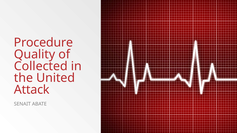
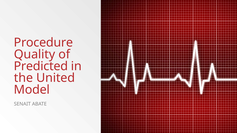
Collected: Collected -> Predicted
Attack: Attack -> Model
